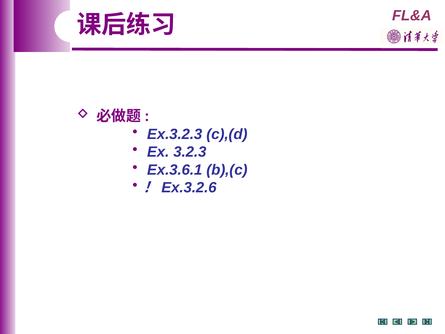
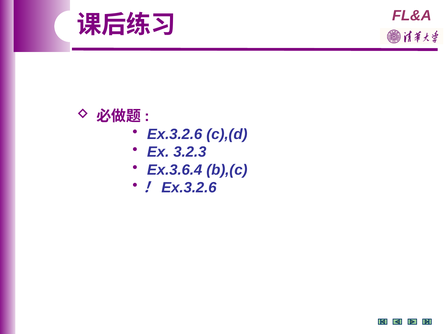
Ex.3.2.3: Ex.3.2.3 -> Ex.3.2.6
Ex.3.6.1: Ex.3.6.1 -> Ex.3.6.4
